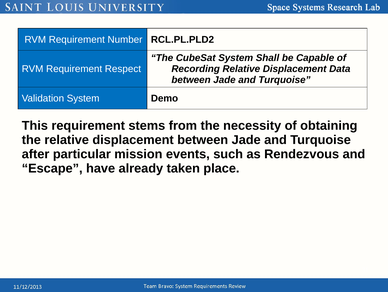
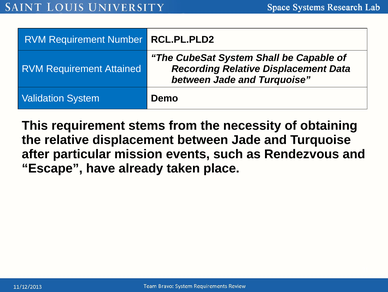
Respect: Respect -> Attained
